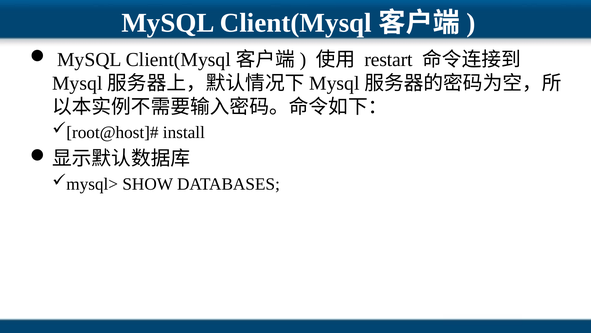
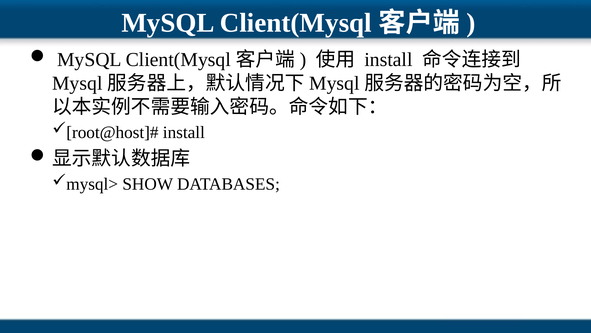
restart at (389, 59): restart -> install
